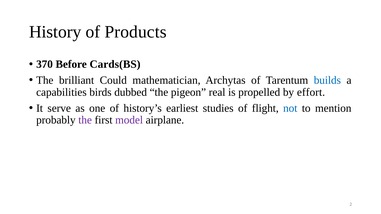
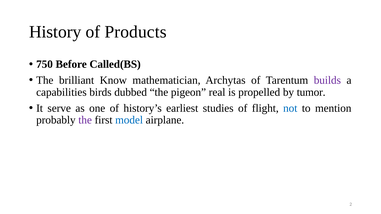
370: 370 -> 750
Cards(BS: Cards(BS -> Called(BS
Could: Could -> Know
builds colour: blue -> purple
effort: effort -> tumor
model colour: purple -> blue
